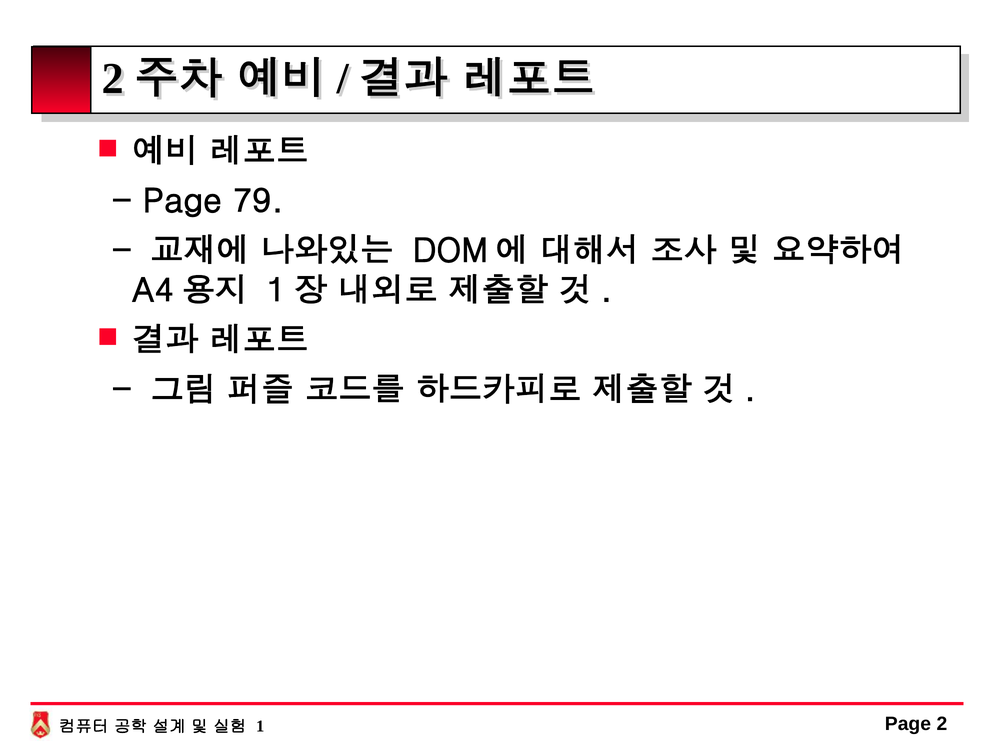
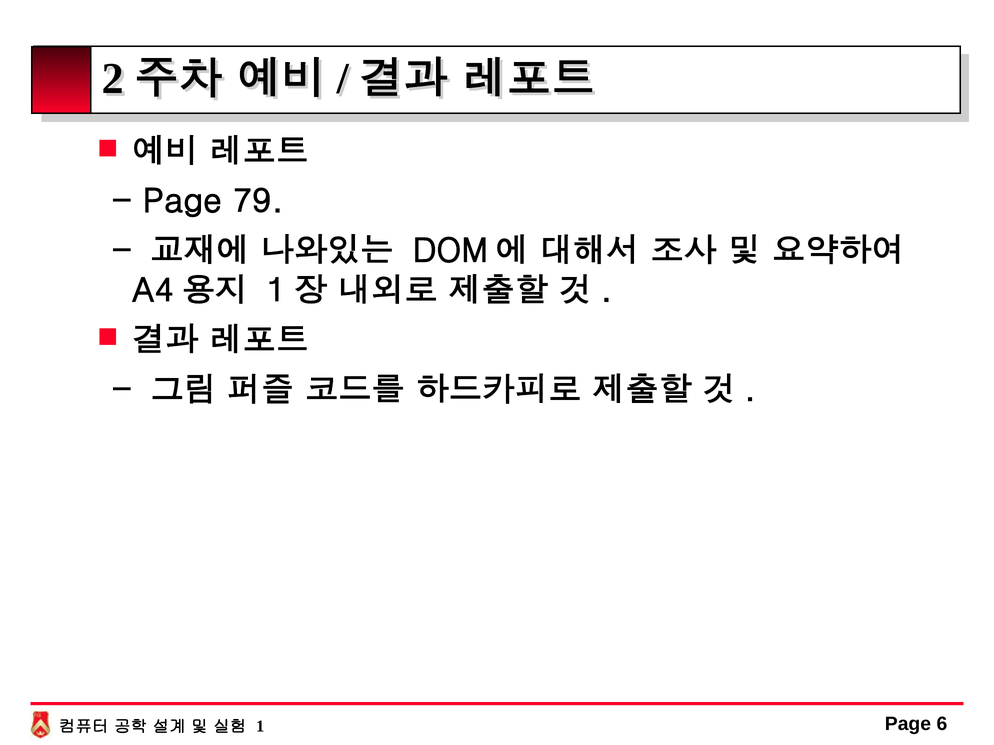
Page 2: 2 -> 6
